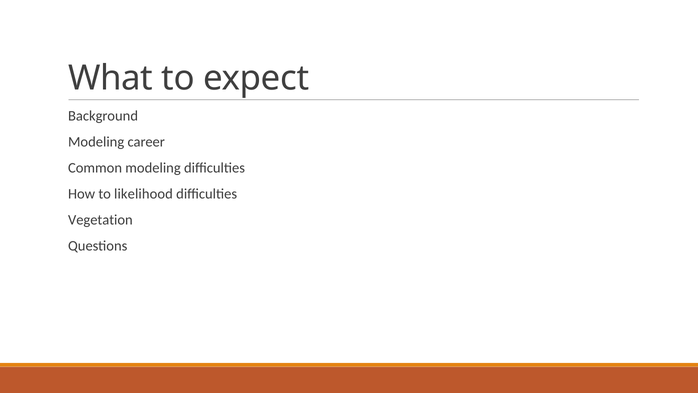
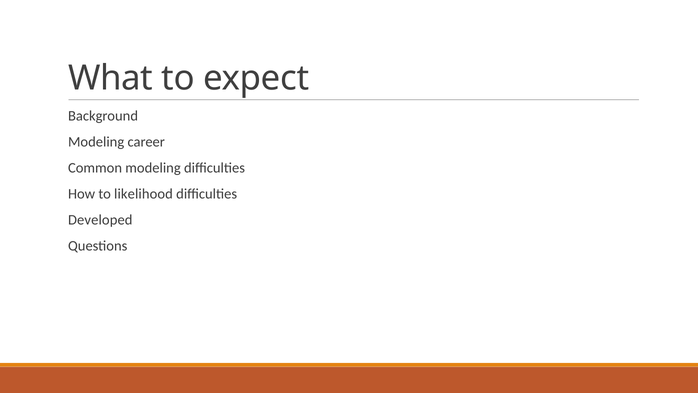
Vegetation: Vegetation -> Developed
